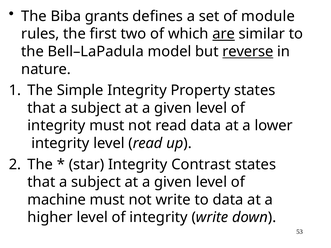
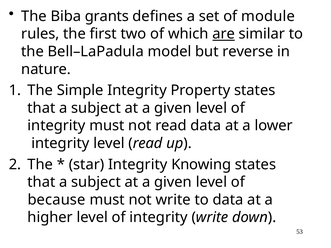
reverse underline: present -> none
Contrast: Contrast -> Knowing
machine: machine -> because
